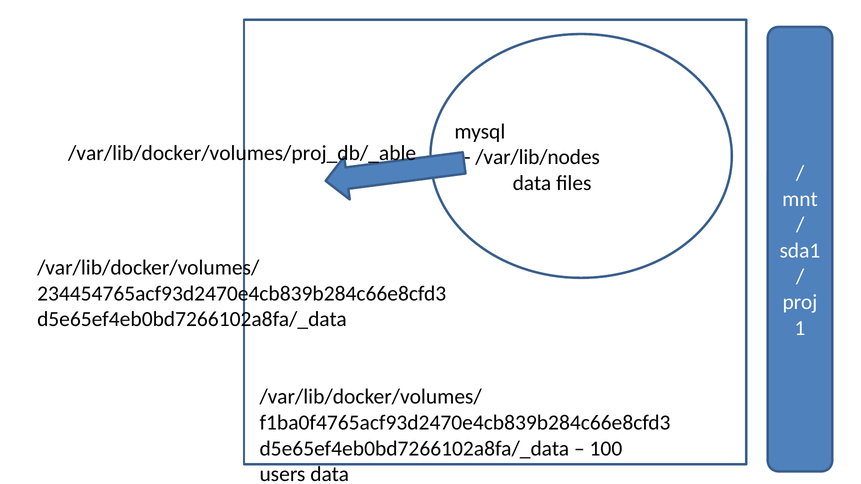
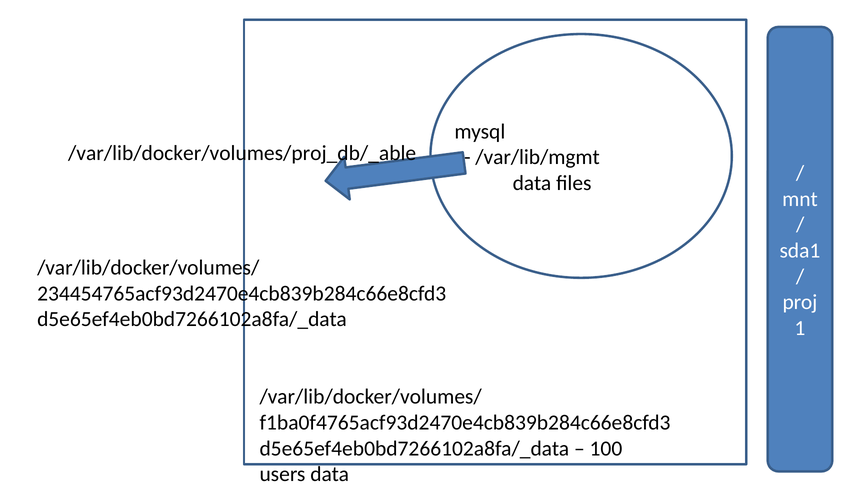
/var/lib/nodes: /var/lib/nodes -> /var/lib/mgmt
